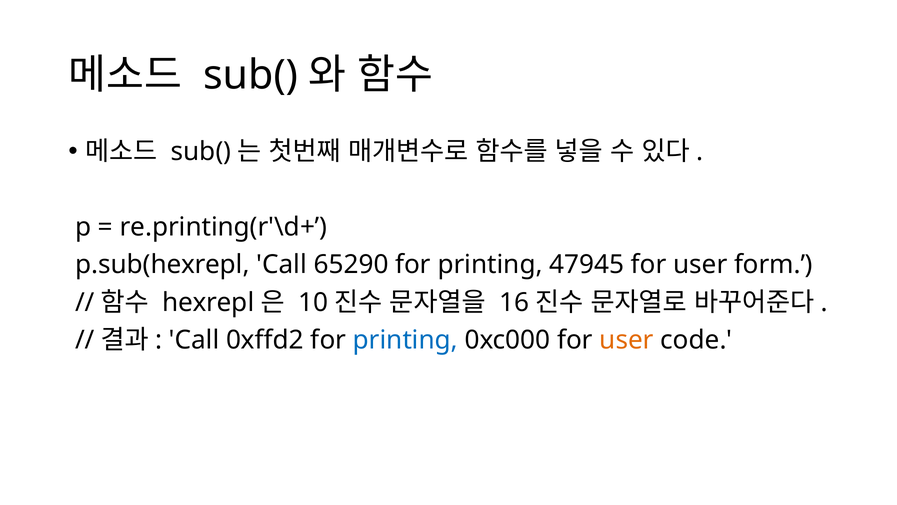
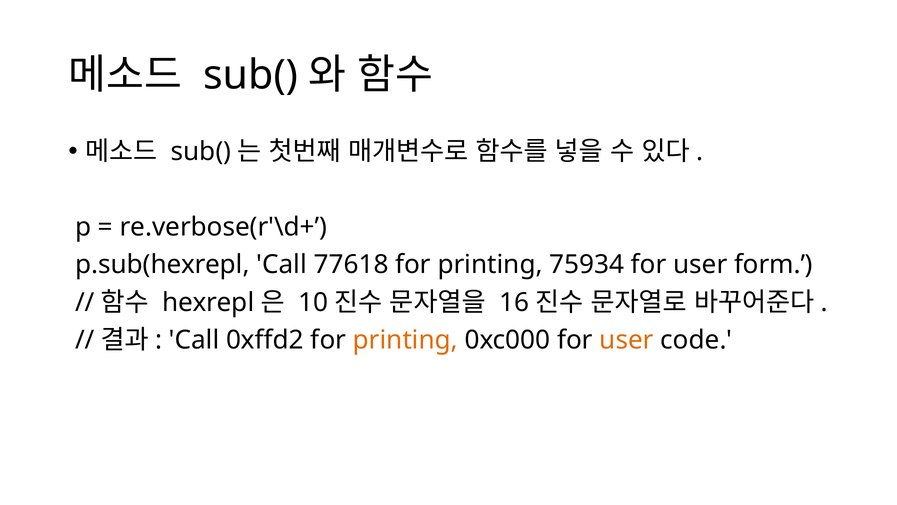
re.printing(r'\d+: re.printing(r'\d+ -> re.verbose(r'\d+
65290: 65290 -> 77618
47945: 47945 -> 75934
printing at (405, 340) colour: blue -> orange
